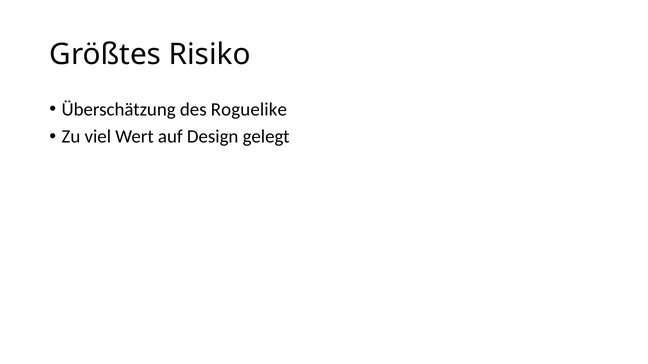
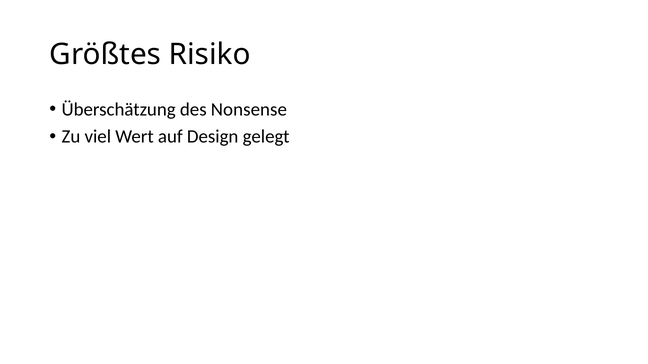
Roguelike: Roguelike -> Nonsense
